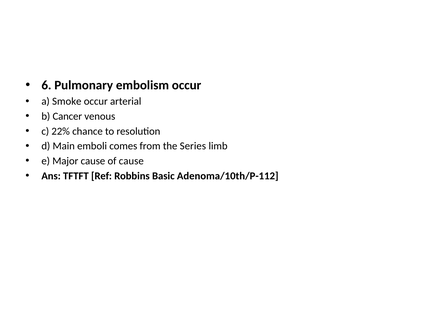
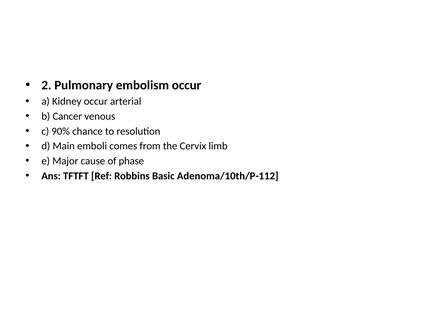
6: 6 -> 2
Smoke: Smoke -> Kidney
22%: 22% -> 90%
Series: Series -> Cervix
of cause: cause -> phase
